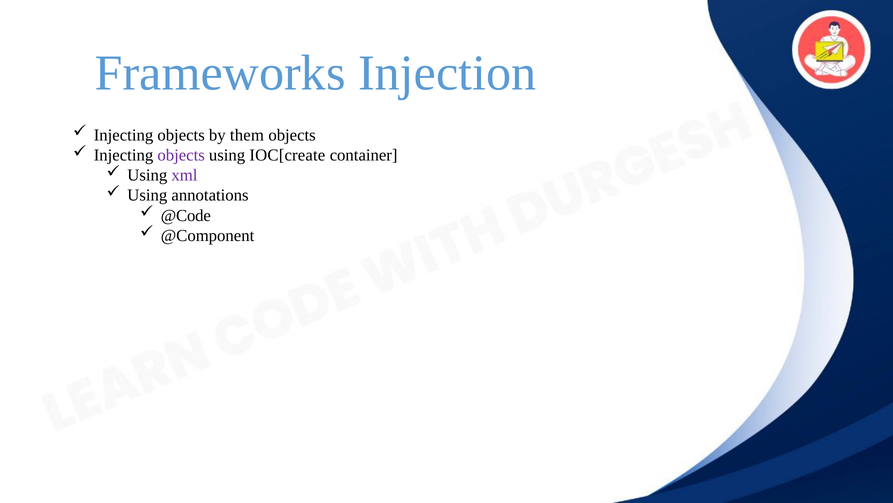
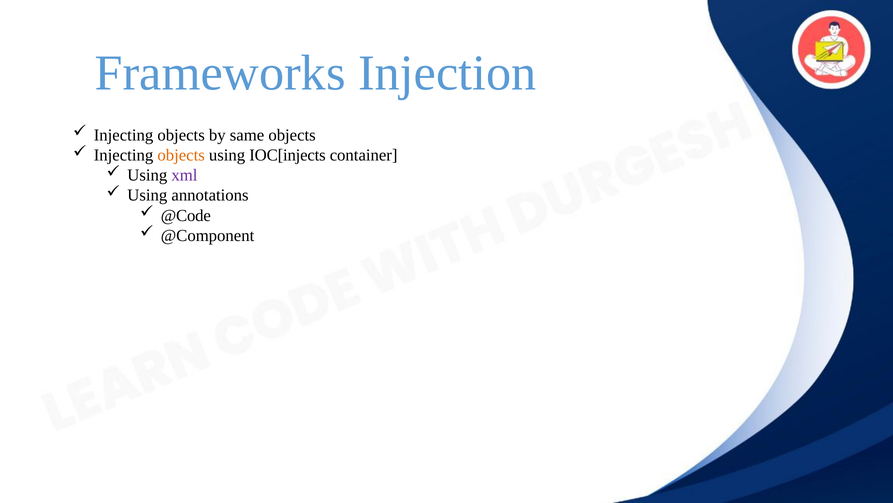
them: them -> same
objects at (181, 155) colour: purple -> orange
IOC[create: IOC[create -> IOC[injects
